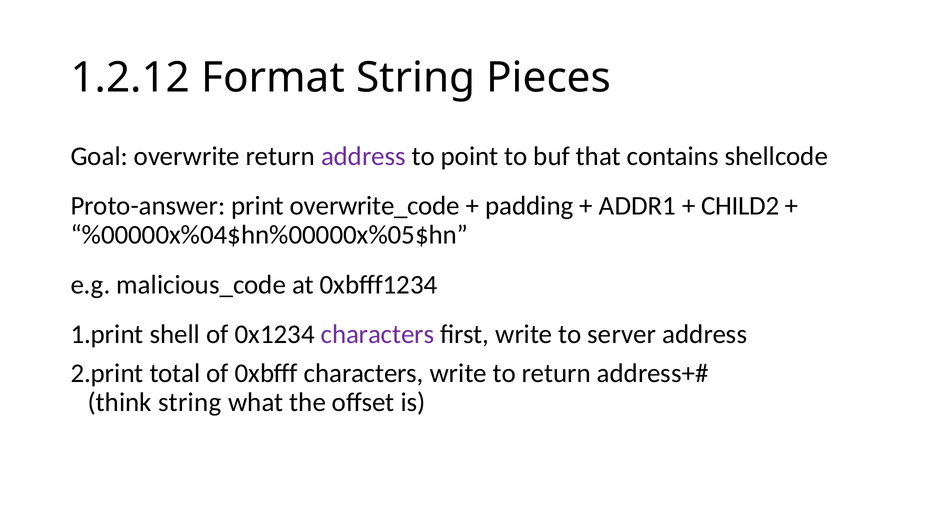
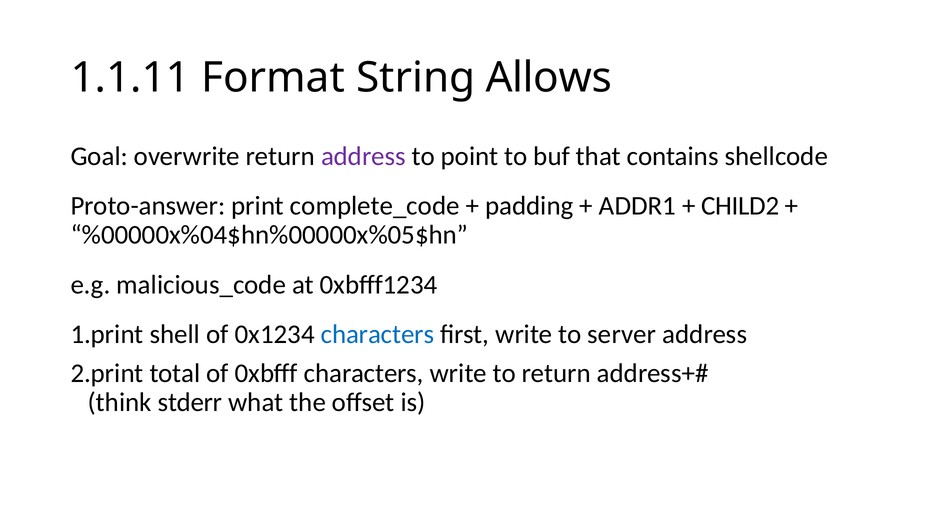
1.2.12: 1.2.12 -> 1.1.11
Pieces: Pieces -> Allows
overwrite_code: overwrite_code -> complete_code
characters at (377, 335) colour: purple -> blue
think string: string -> stderr
